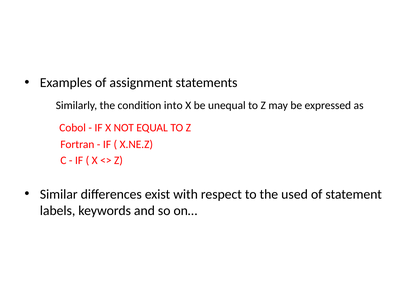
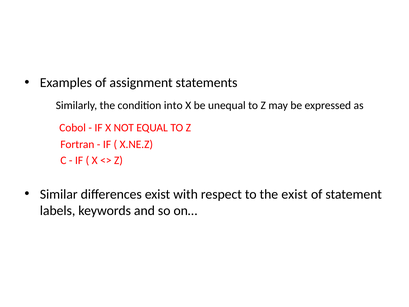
the used: used -> exist
